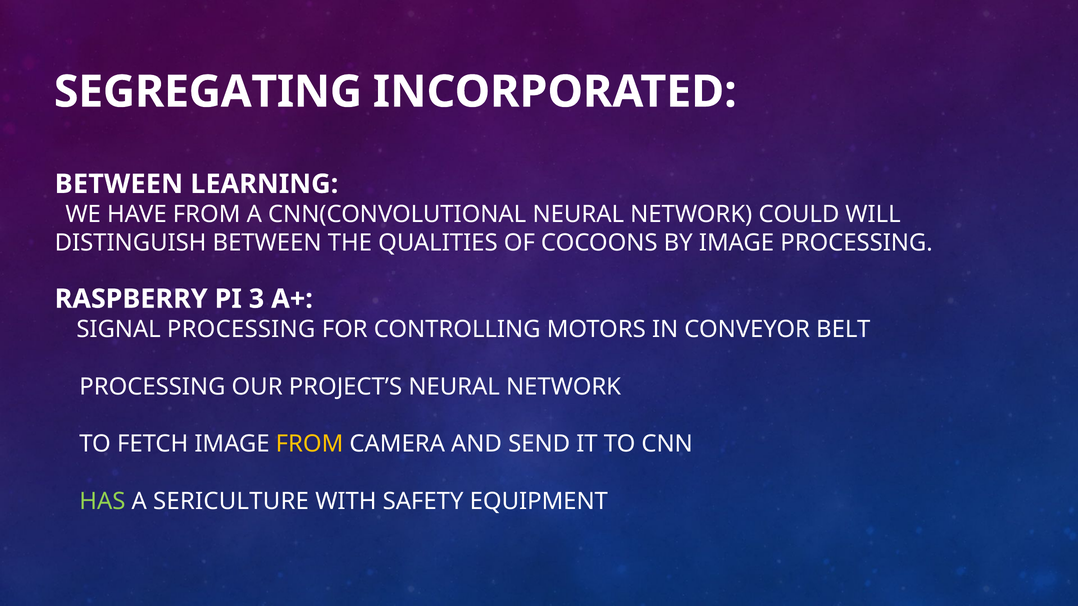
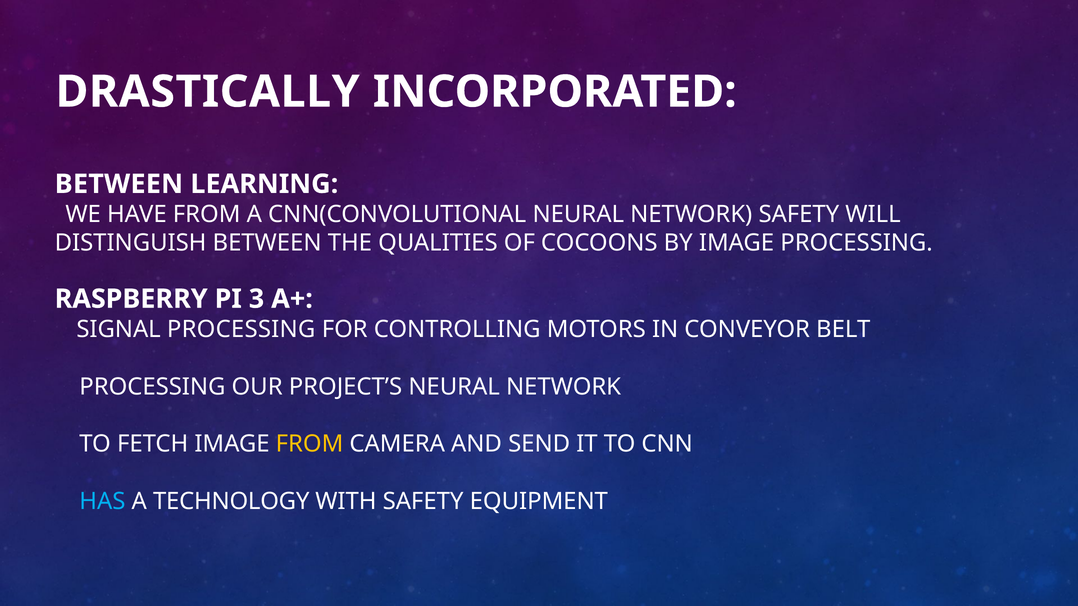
SEGREGATING: SEGREGATING -> DRASTICALLY
NETWORK COULD: COULD -> SAFETY
HAS colour: light green -> light blue
SERICULTURE: SERICULTURE -> TECHNOLOGY
